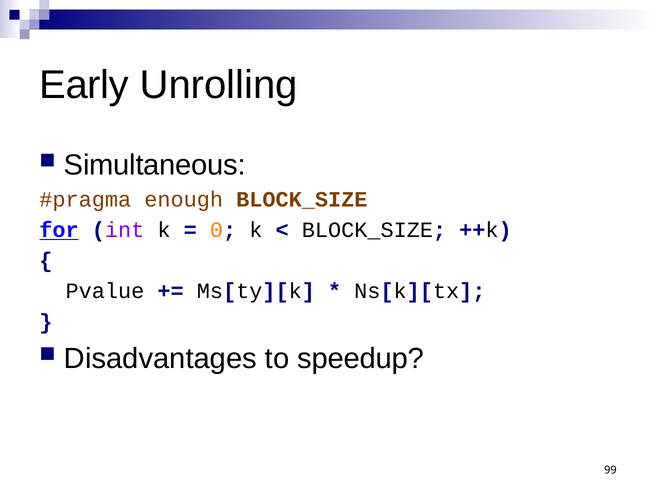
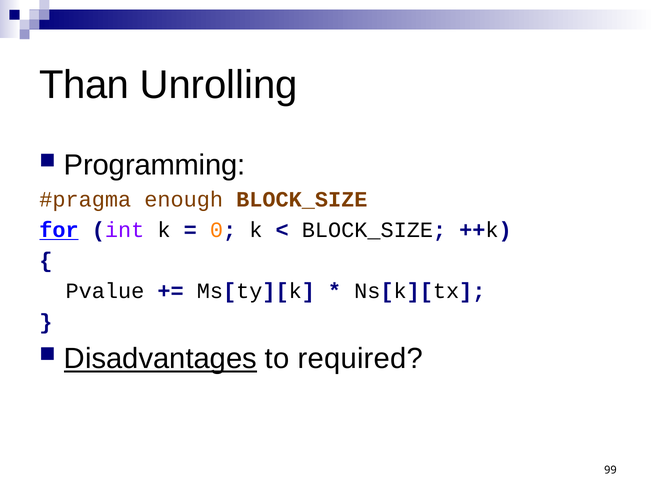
Early: Early -> Than
Simultaneous: Simultaneous -> Programming
Disadvantages underline: none -> present
speedup: speedup -> required
